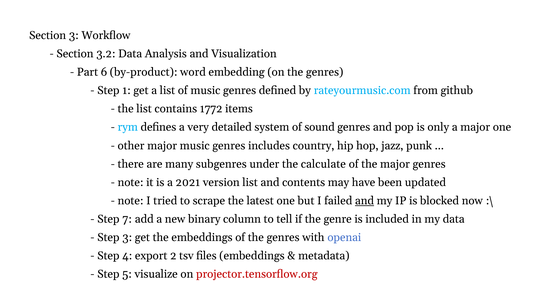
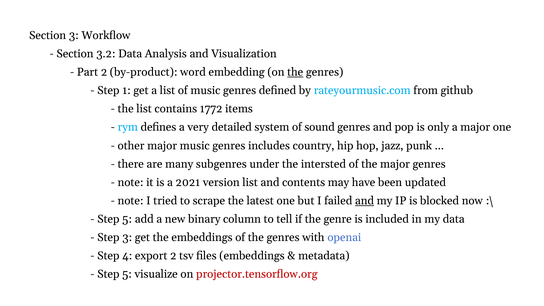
Part 6: 6 -> 2
the at (295, 72) underline: none -> present
calculate: calculate -> intersted
7 at (127, 219): 7 -> 5
